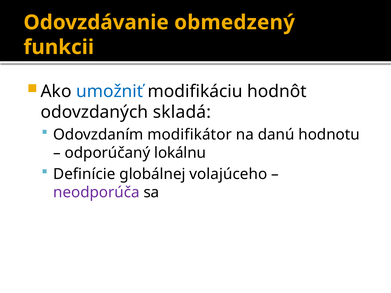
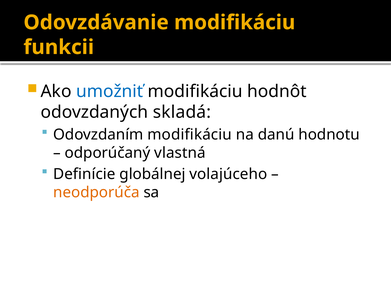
Odovzdávanie obmedzený: obmedzený -> modifikáciu
Odovzdaním modifikátor: modifikátor -> modifikáciu
lokálnu: lokálnu -> vlastná
neodporúča colour: purple -> orange
